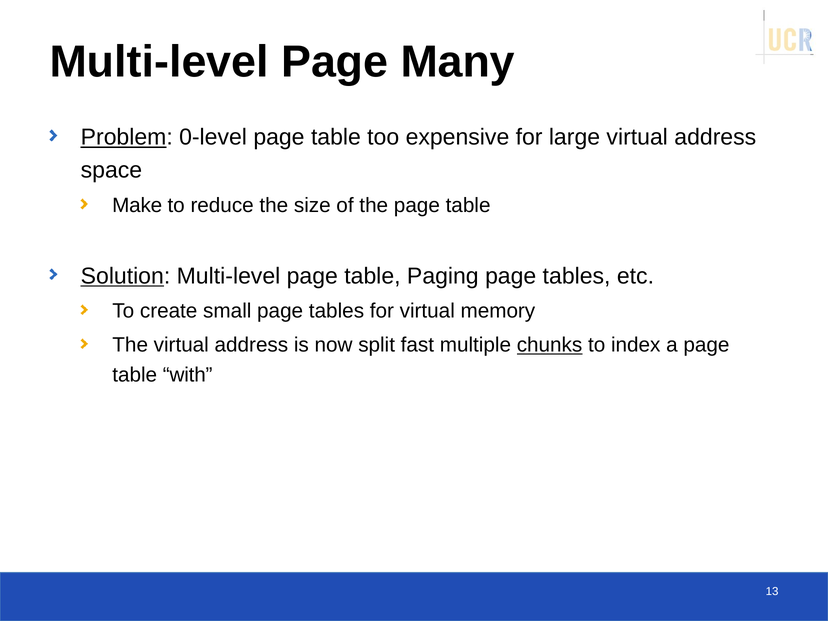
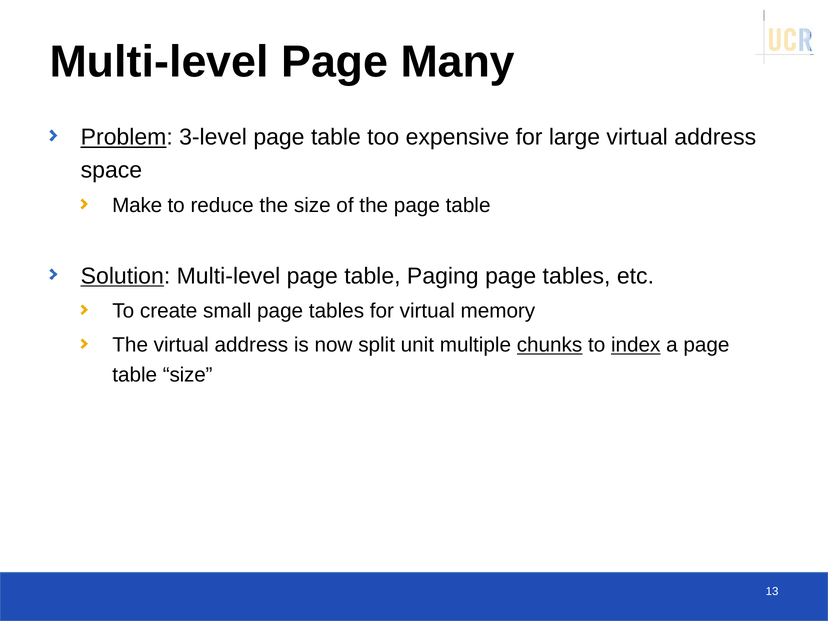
0-level: 0-level -> 3-level
fast: fast -> unit
index underline: none -> present
table with: with -> size
